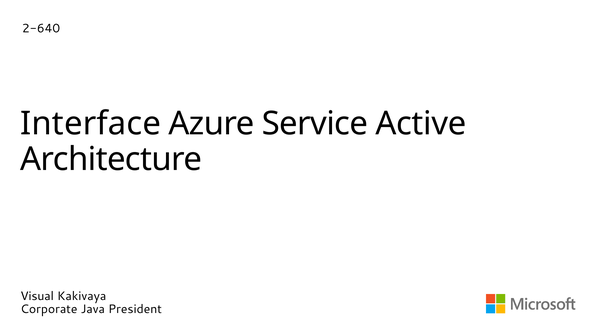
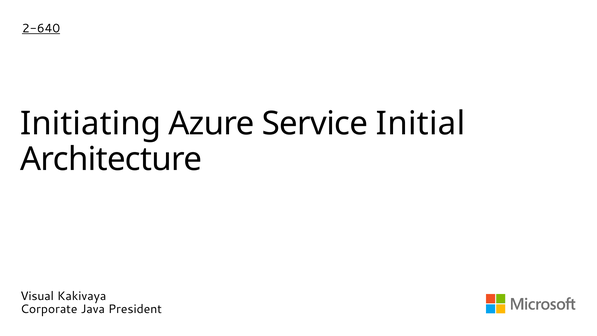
2-640 underline: none -> present
Interface: Interface -> Initiating
Active: Active -> Initial
